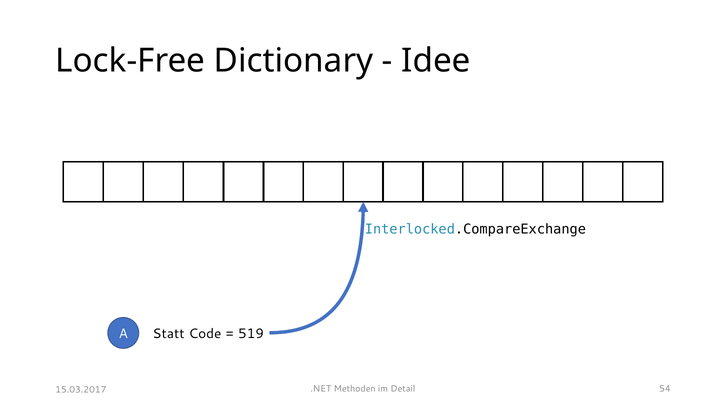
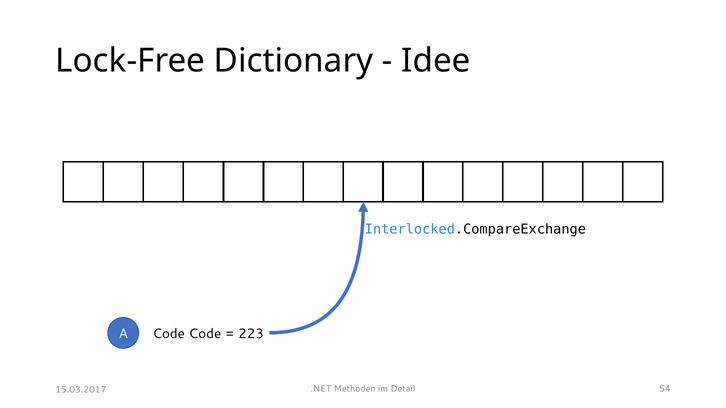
A Statt: Statt -> Code
519: 519 -> 223
